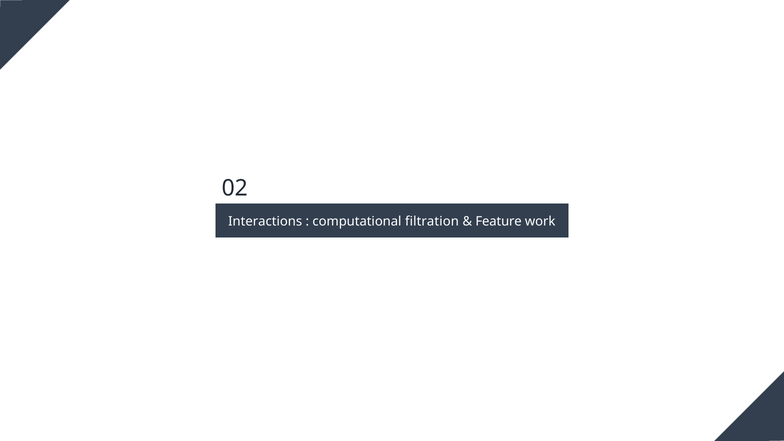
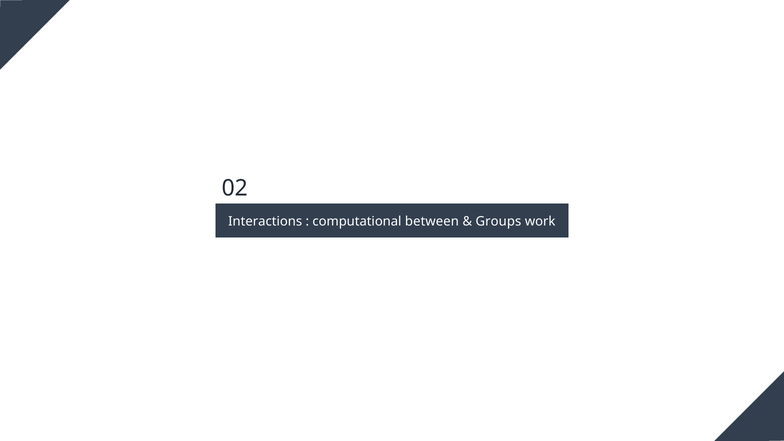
filtration: filtration -> between
Feature: Feature -> Groups
